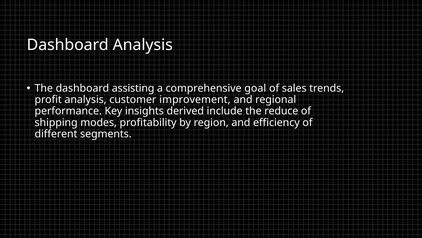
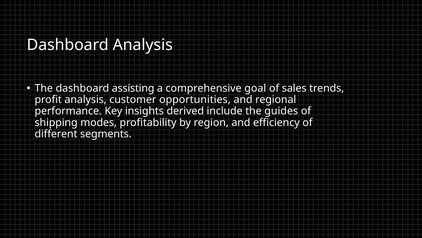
improvement: improvement -> opportunities
reduce: reduce -> guides
